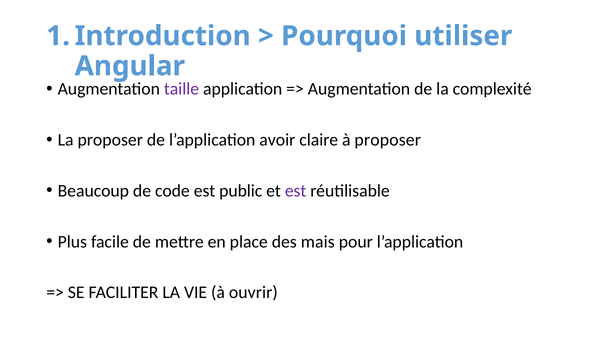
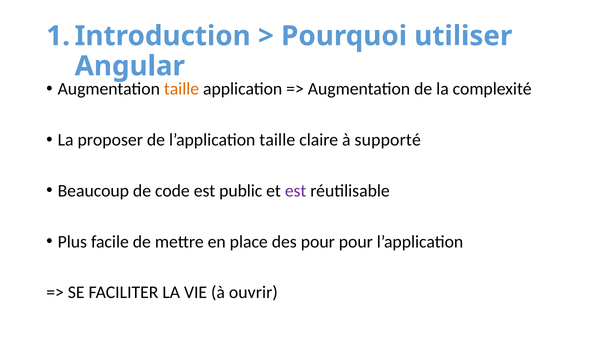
taille at (182, 89) colour: purple -> orange
l’application avoir: avoir -> taille
à proposer: proposer -> supporté
des mais: mais -> pour
